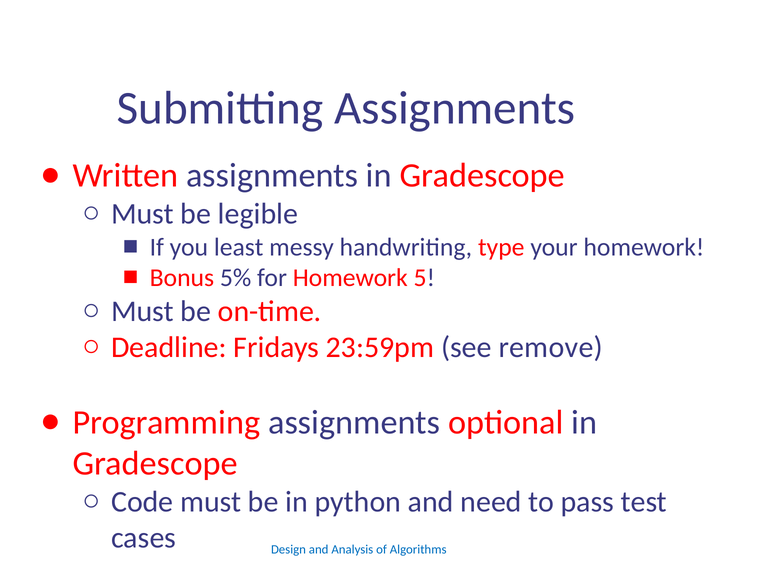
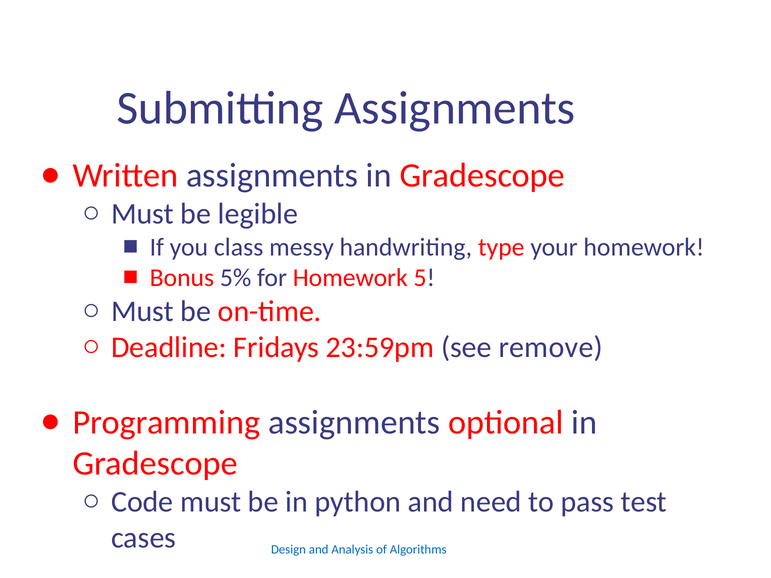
least: least -> class
